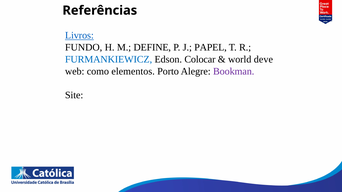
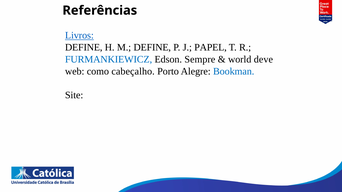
FUNDO at (84, 47): FUNDO -> DEFINE
Colocar: Colocar -> Sempre
elementos: elementos -> cabeçalho
Bookman colour: purple -> blue
